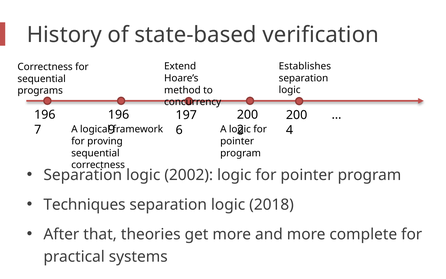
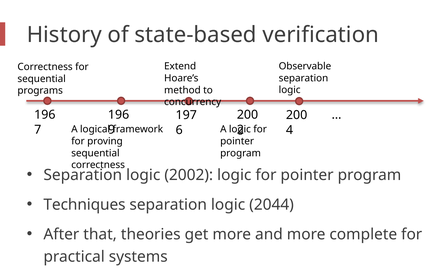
Establishes: Establishes -> Observable
2018: 2018 -> 2044
